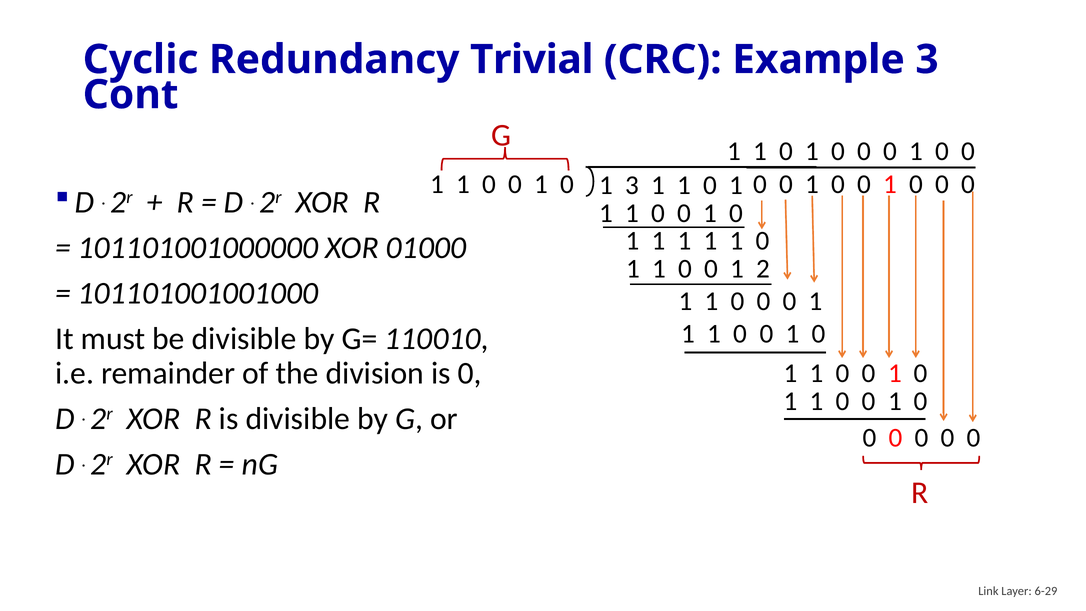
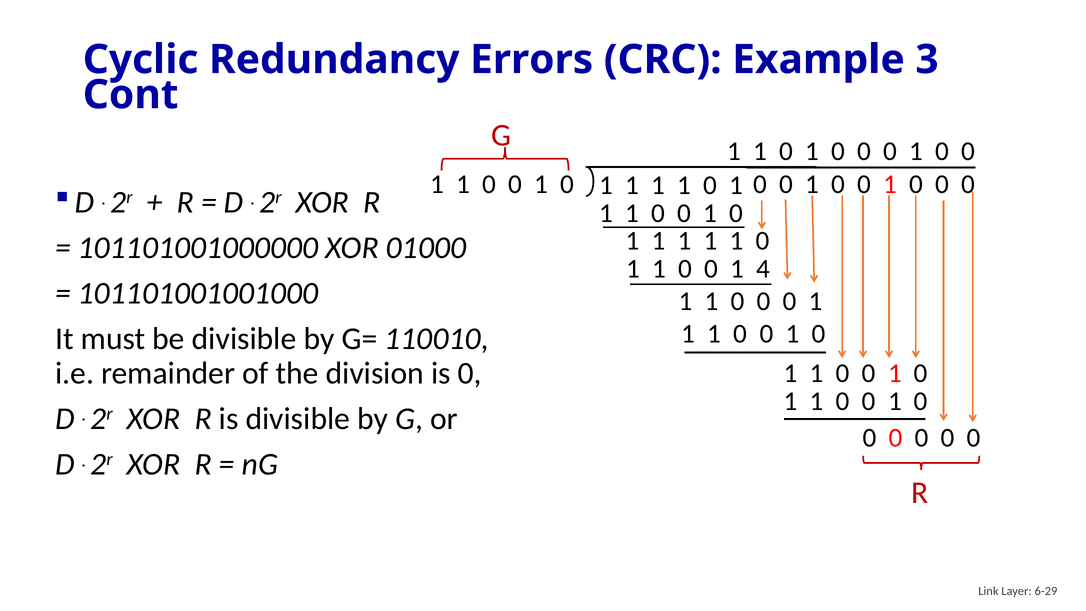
Trivial: Trivial -> Errors
3 at (632, 185): 3 -> 1
2: 2 -> 4
